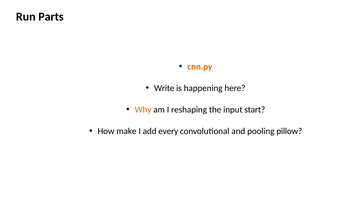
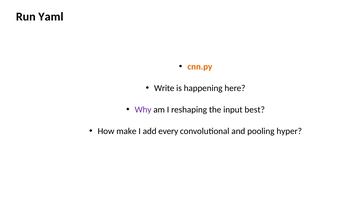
Parts: Parts -> Yaml
Why colour: orange -> purple
start: start -> best
pillow: pillow -> hyper
